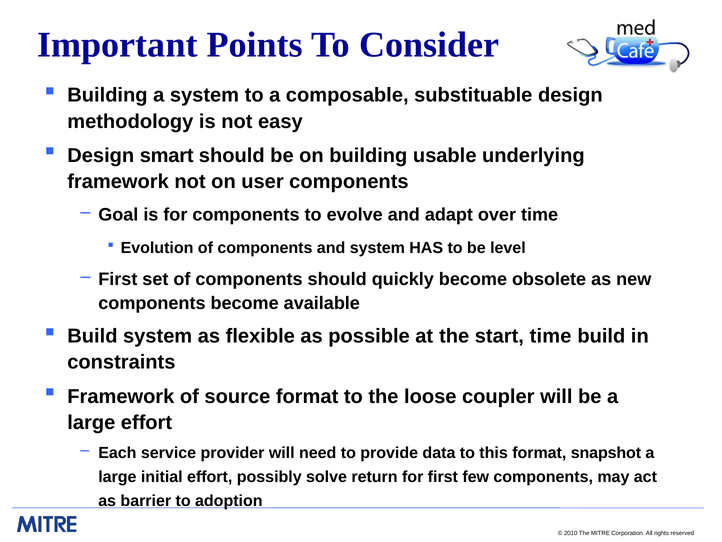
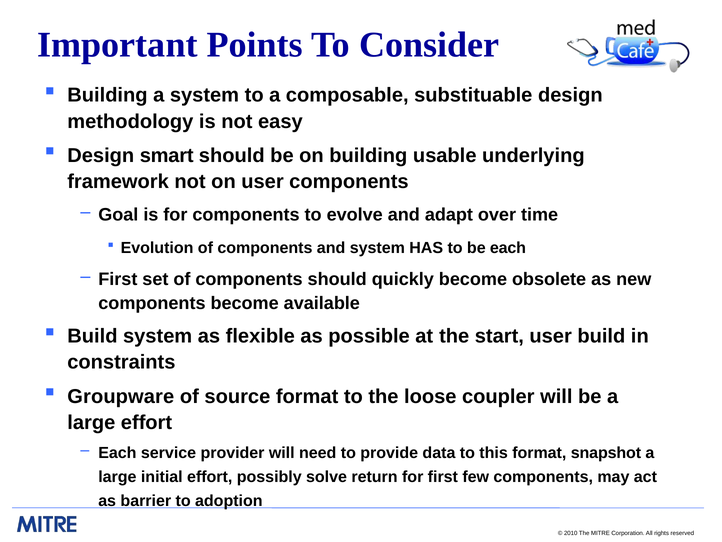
be level: level -> each
start time: time -> user
Framework at (121, 396): Framework -> Groupware
